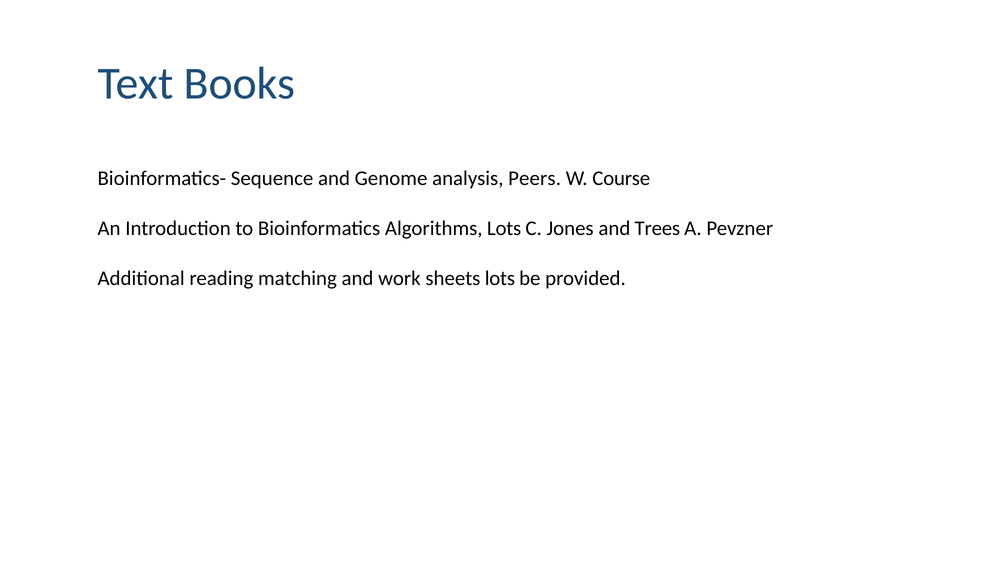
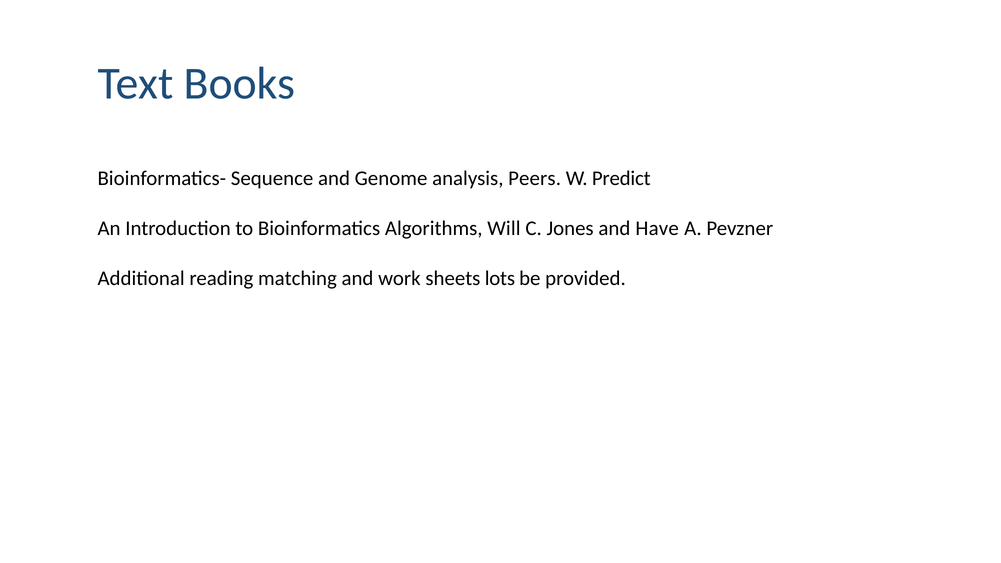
Course: Course -> Predict
Algorithms Lots: Lots -> Will
Trees: Trees -> Have
